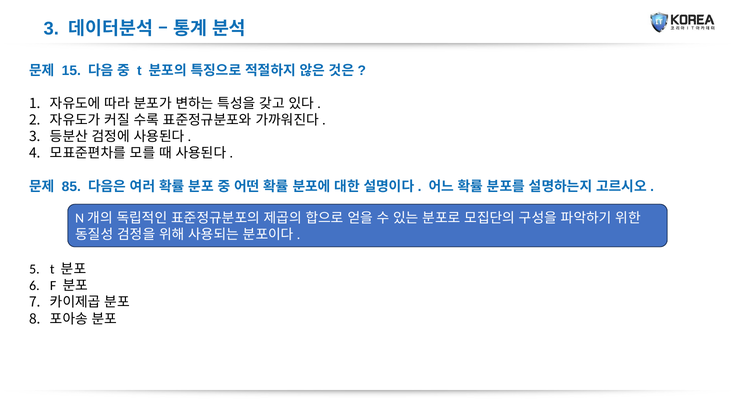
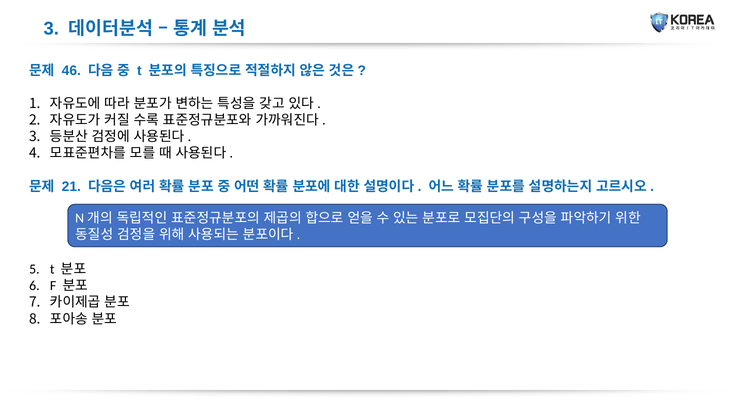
15: 15 -> 46
85: 85 -> 21
